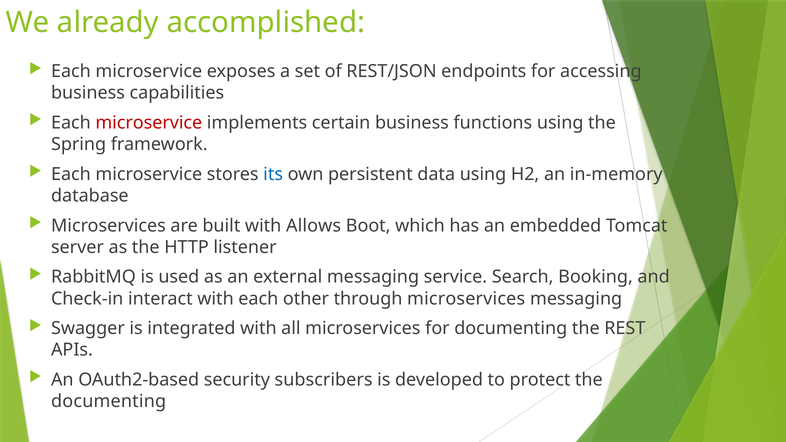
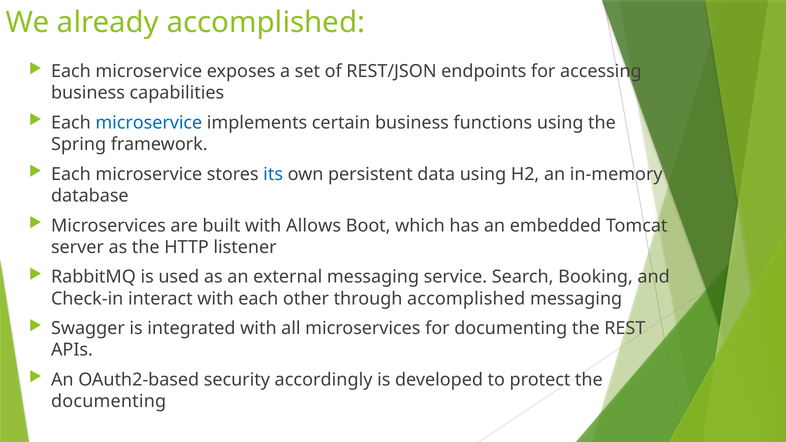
microservice at (149, 123) colour: red -> blue
through microservices: microservices -> accomplished
subscribers: subscribers -> accordingly
